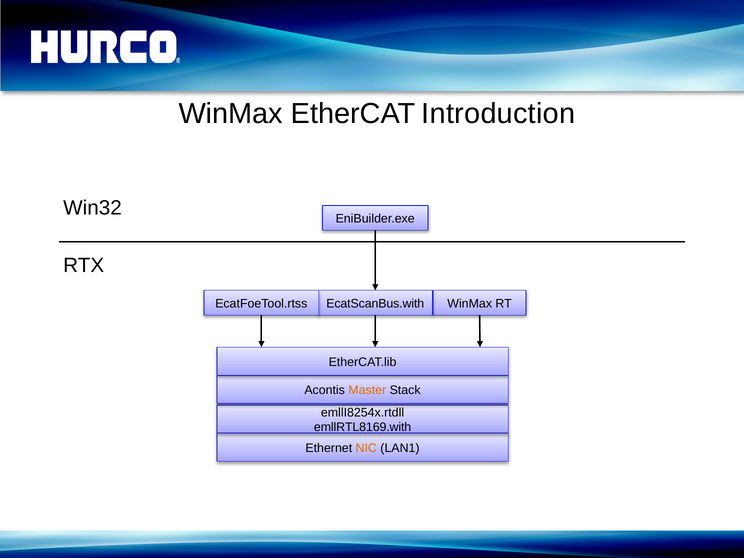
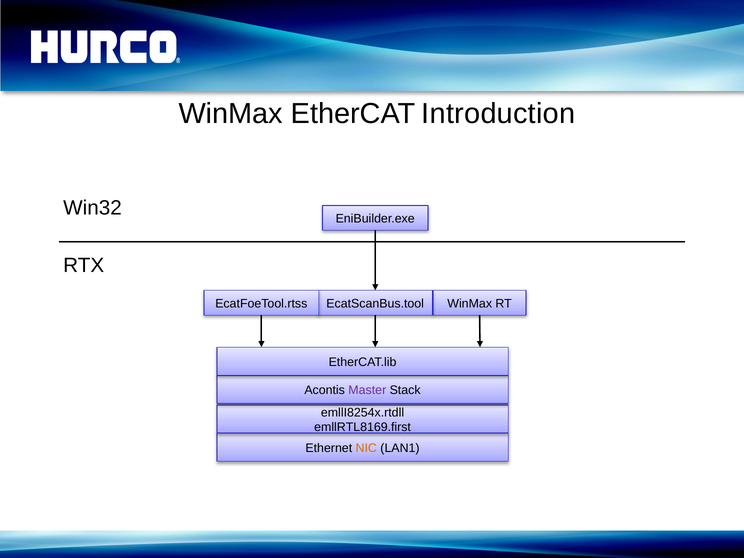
EcatScanBus.with: EcatScanBus.with -> EcatScanBus.tool
Master colour: orange -> purple
emllRTL8169.with: emllRTL8169.with -> emllRTL8169.first
